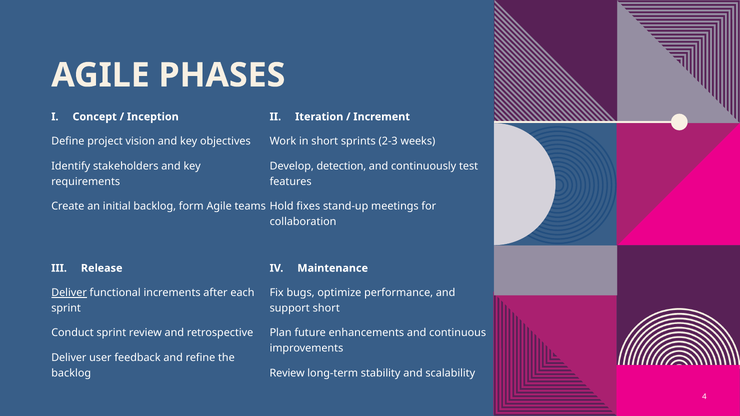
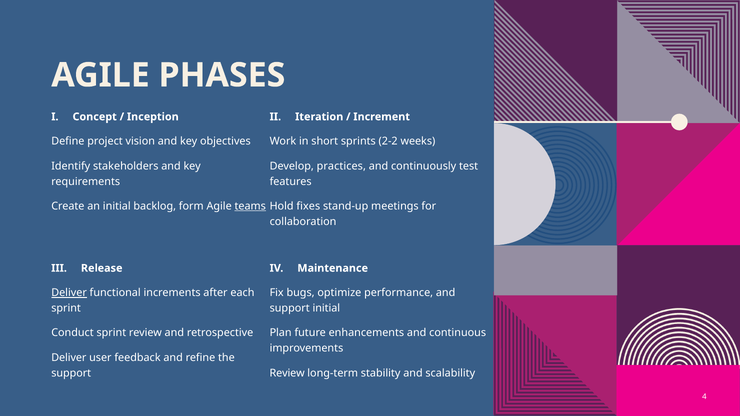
2-3: 2-3 -> 2-2
detection: detection -> practices
teams underline: none -> present
support short: short -> initial
backlog at (71, 373): backlog -> support
